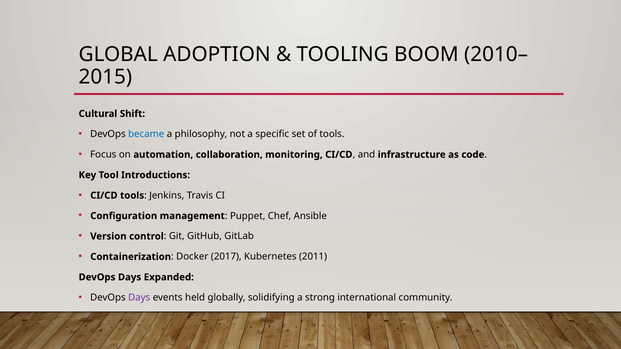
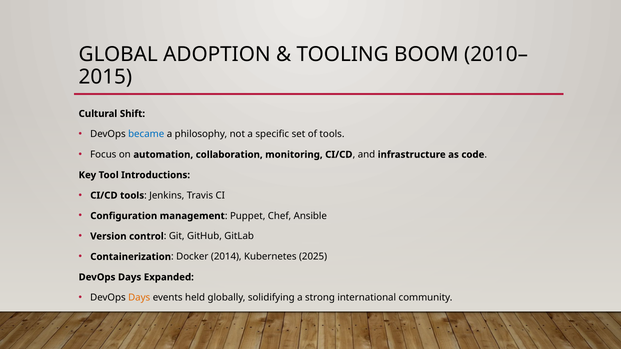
2017: 2017 -> 2014
2011: 2011 -> 2025
Days at (139, 298) colour: purple -> orange
